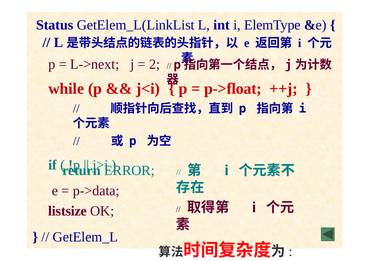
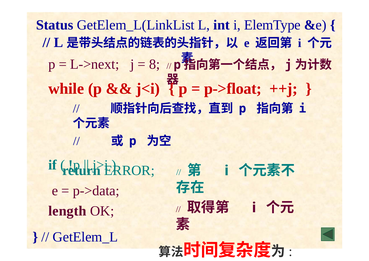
2: 2 -> 8
listsize: listsize -> length
